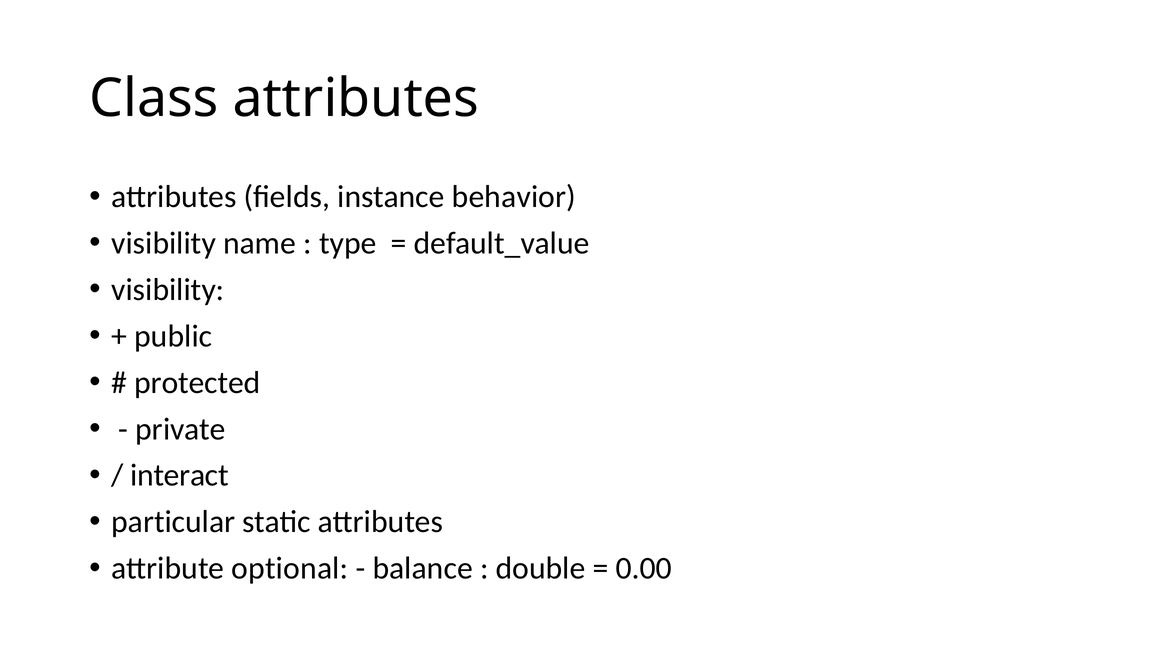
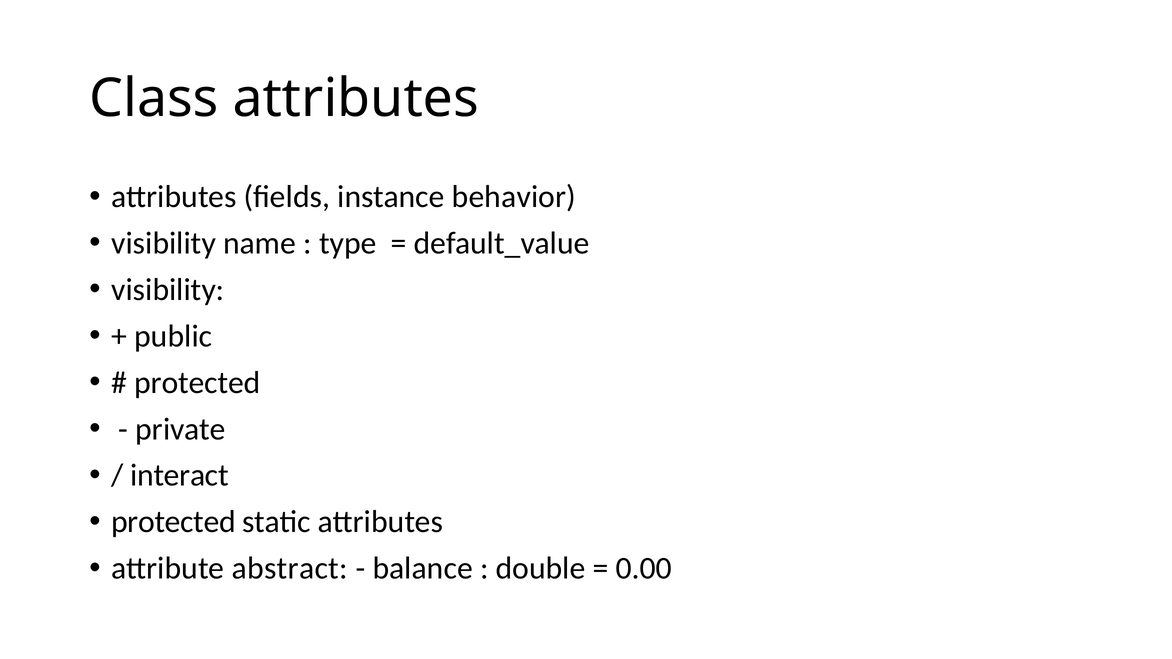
particular at (173, 522): particular -> protected
optional: optional -> abstract
